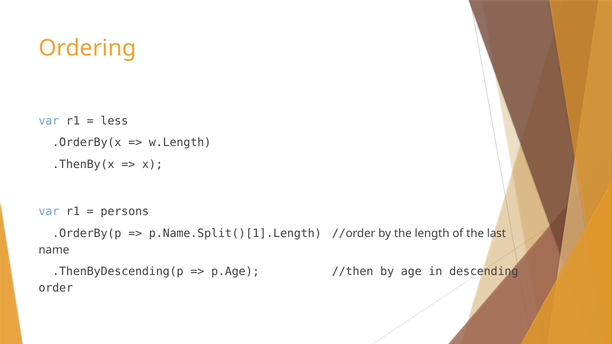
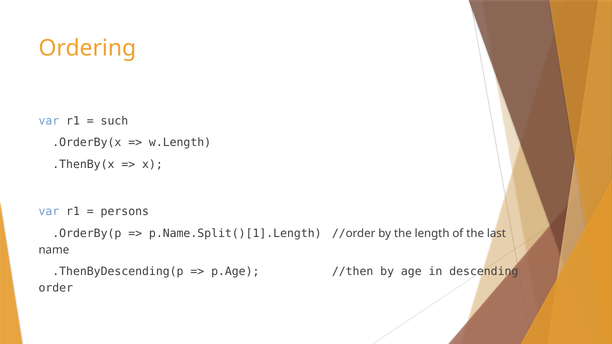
less: less -> such
